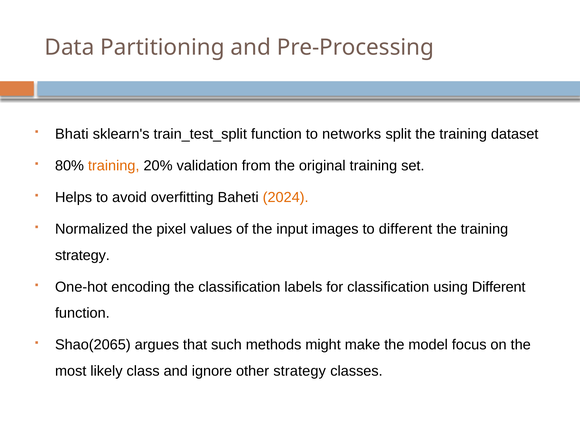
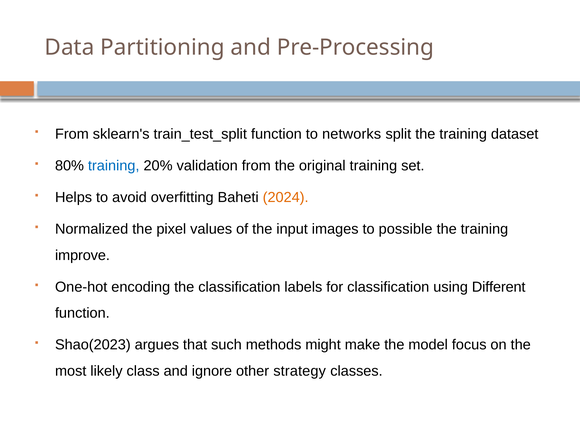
Bhati at (72, 134): Bhati -> From
training at (114, 166) colour: orange -> blue
to different: different -> possible
strategy at (82, 255): strategy -> improve
Shao(2065: Shao(2065 -> Shao(2023
